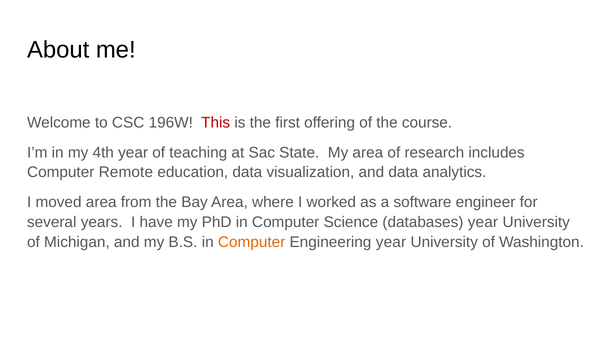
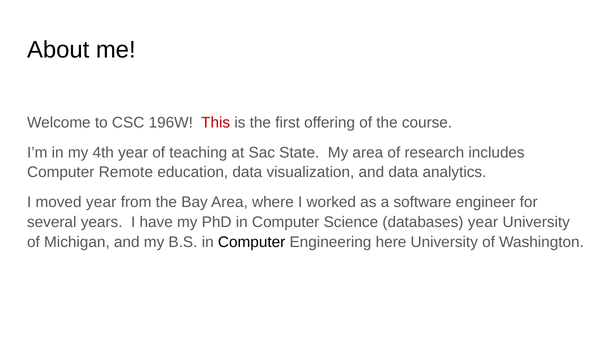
moved area: area -> year
Computer at (252, 242) colour: orange -> black
Engineering year: year -> here
